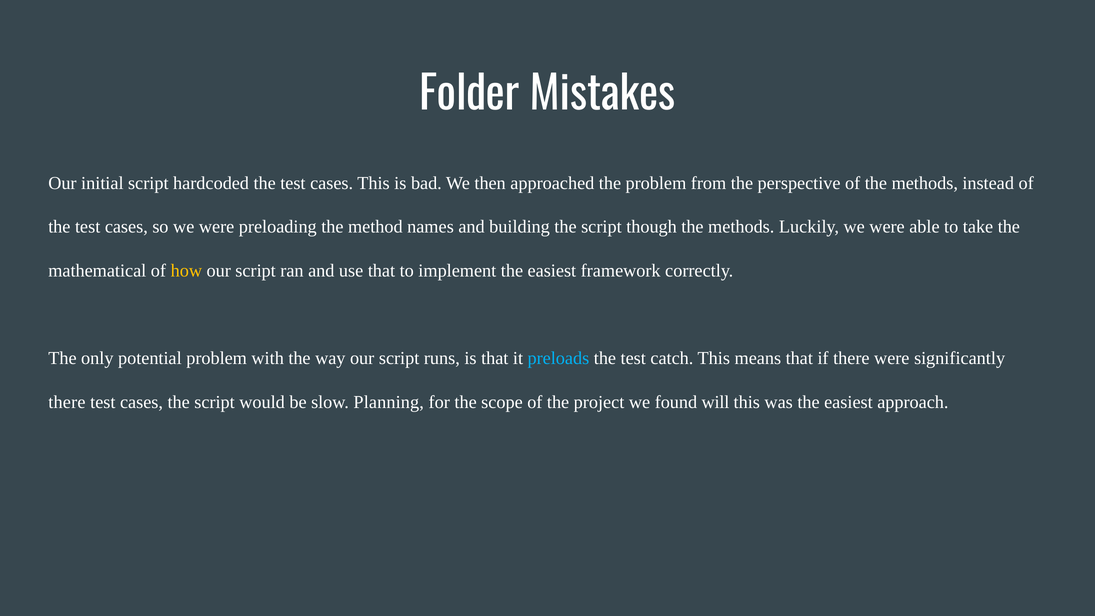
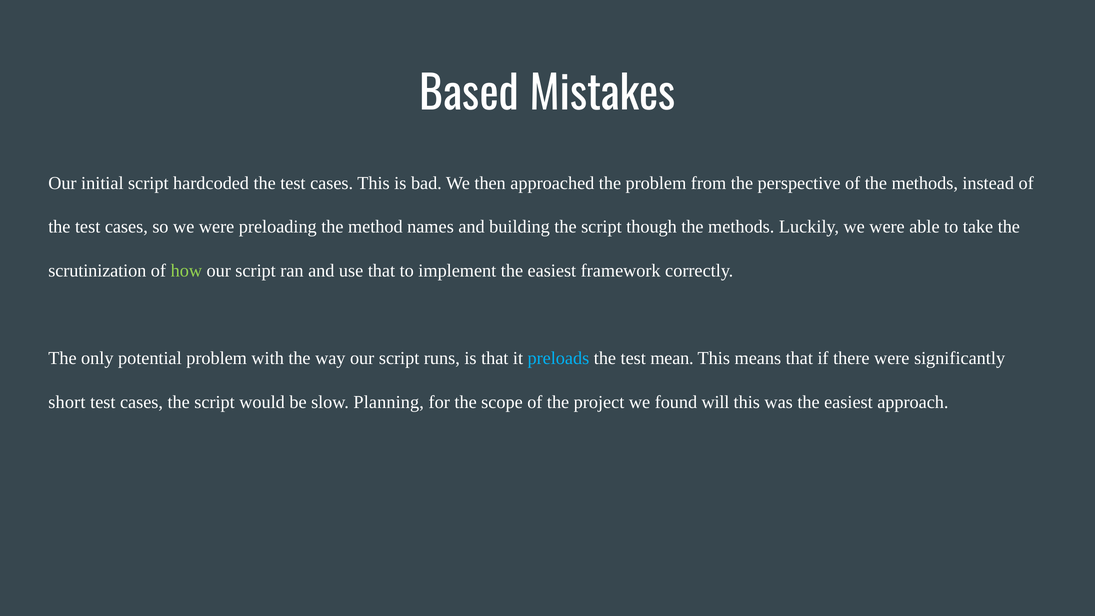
Folder: Folder -> Based
mathematical: mathematical -> scrutinization
how colour: yellow -> light green
catch: catch -> mean
there at (67, 402): there -> short
